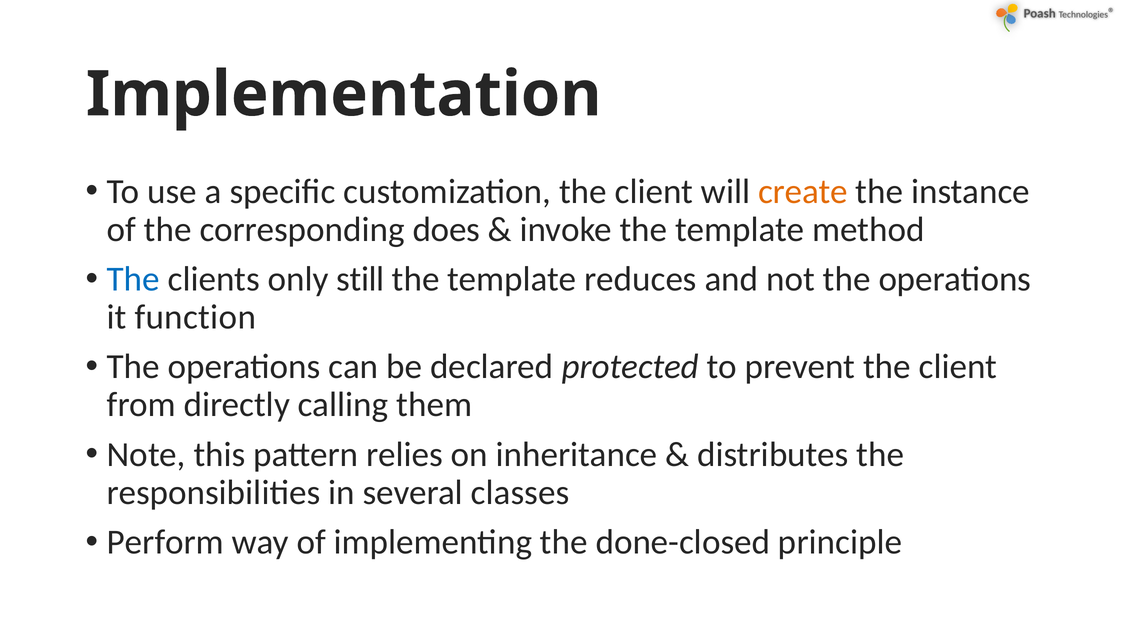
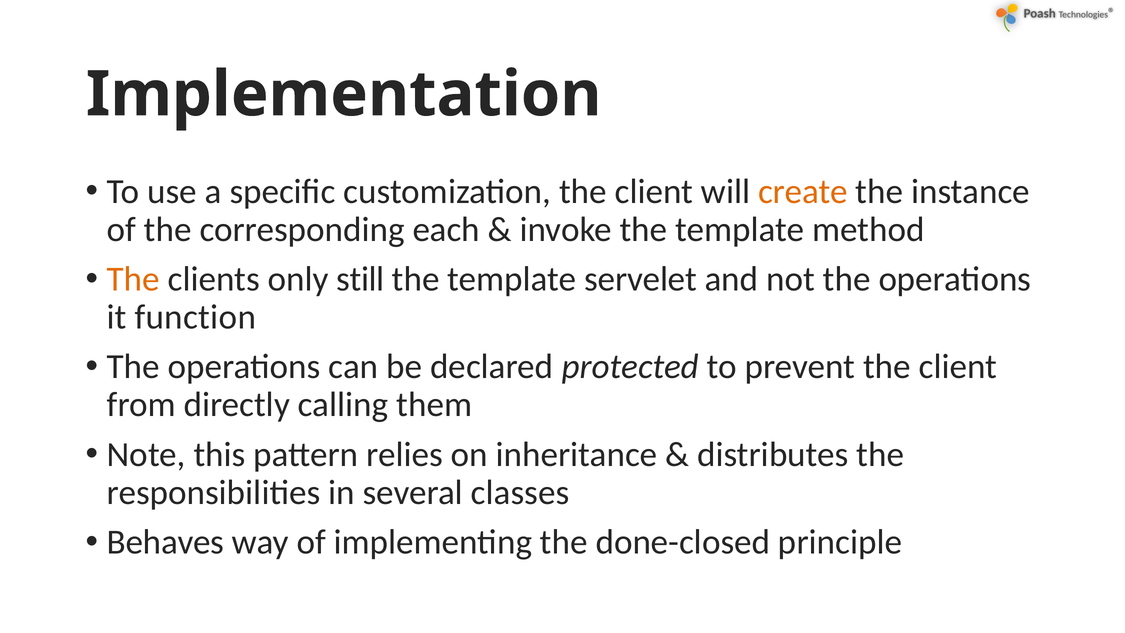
does: does -> each
The at (133, 279) colour: blue -> orange
reduces: reduces -> servelet
Perform: Perform -> Behaves
